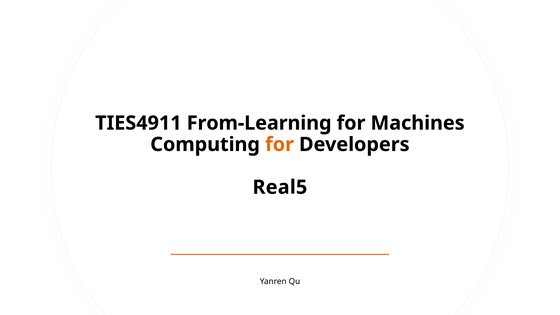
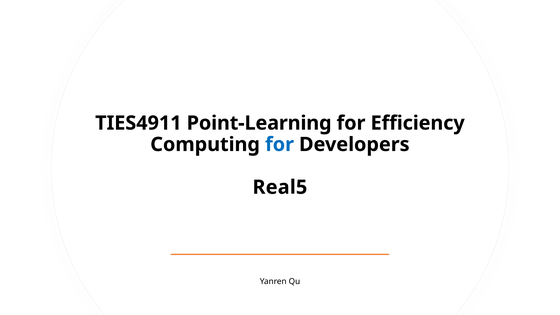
From-Learning: From-Learning -> Point-Learning
Machines: Machines -> Efficiency
for at (280, 144) colour: orange -> blue
